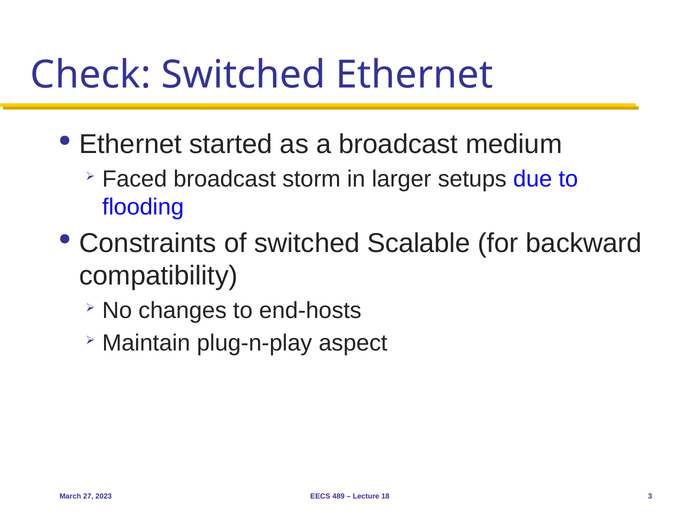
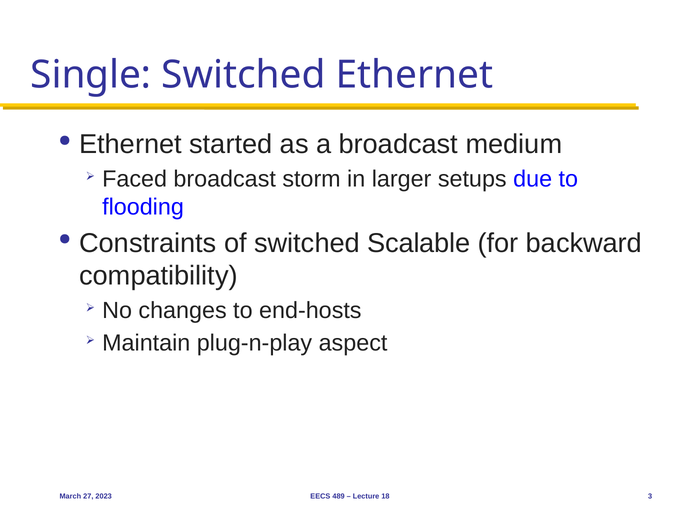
Check: Check -> Single
